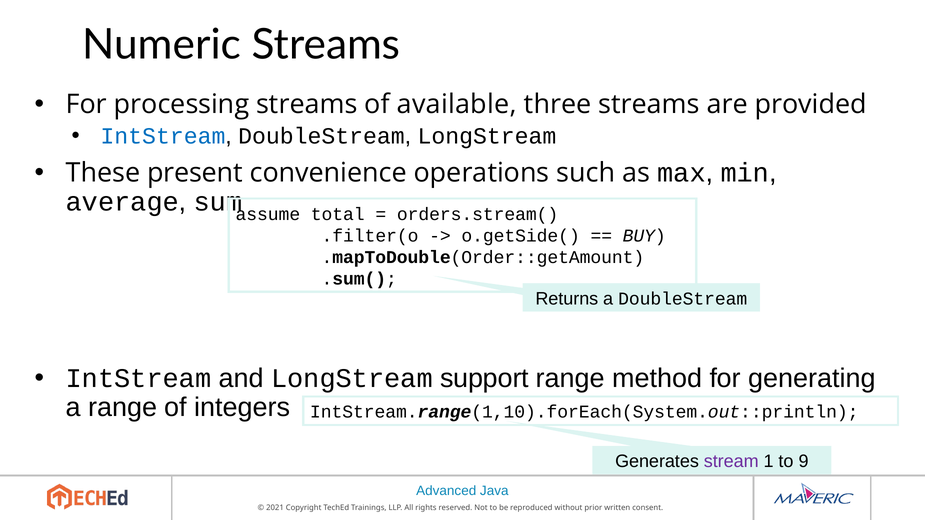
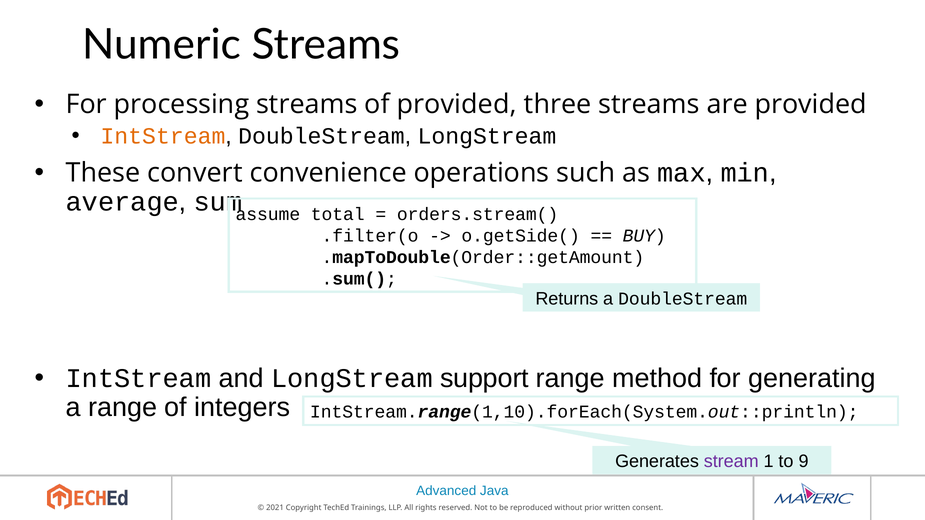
of available: available -> provided
IntStream at (163, 136) colour: blue -> orange
present: present -> convert
